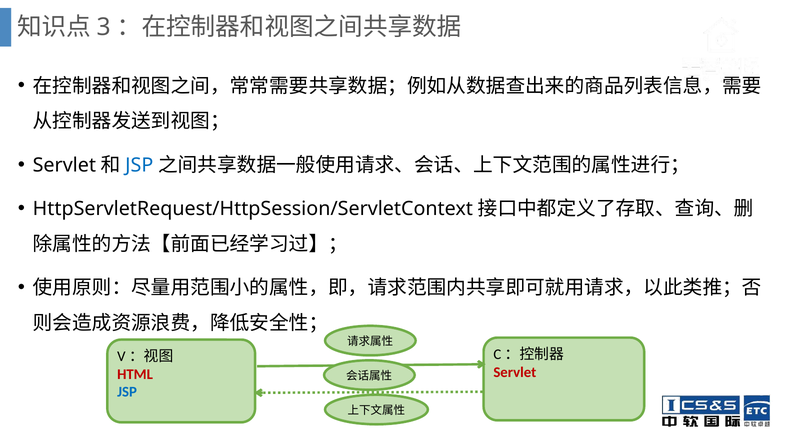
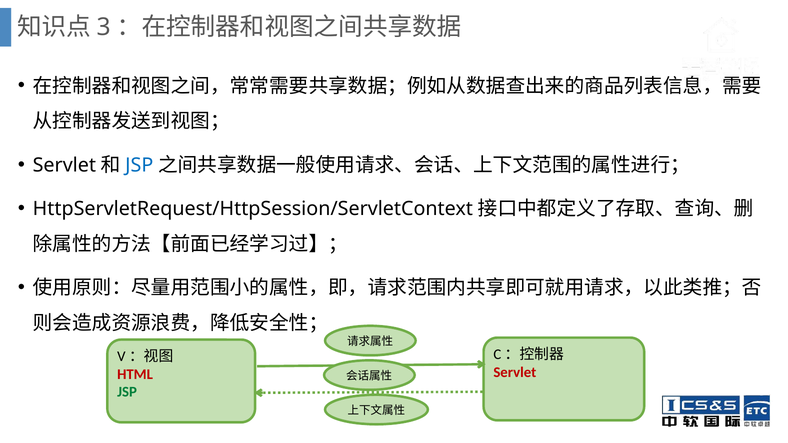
JSP at (127, 392) colour: blue -> green
